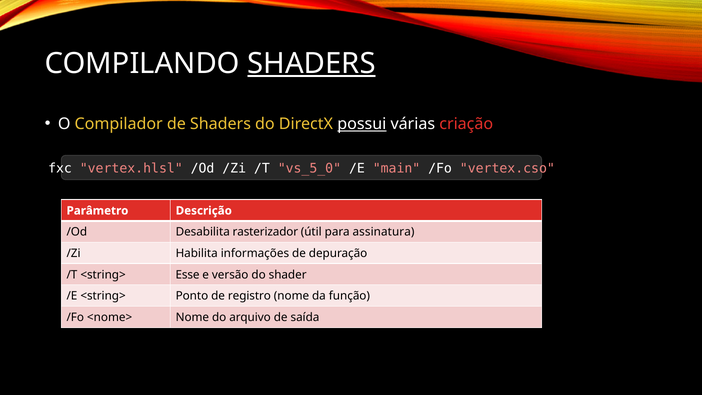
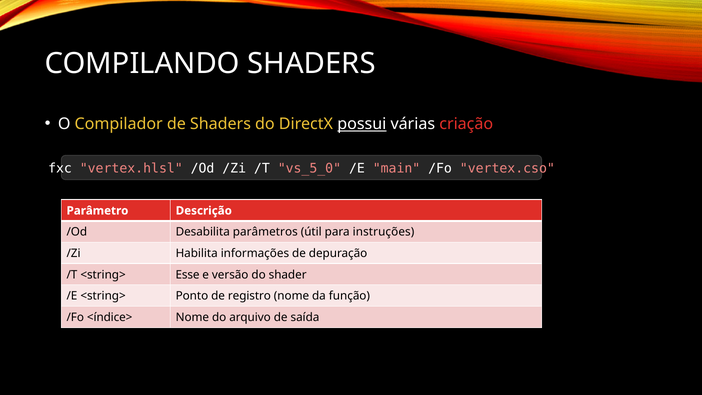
SHADERS at (311, 63) underline: present -> none
rasterizador: rasterizador -> parâmetros
assinatura: assinatura -> instruções
<nome>: <nome> -> <índice>
